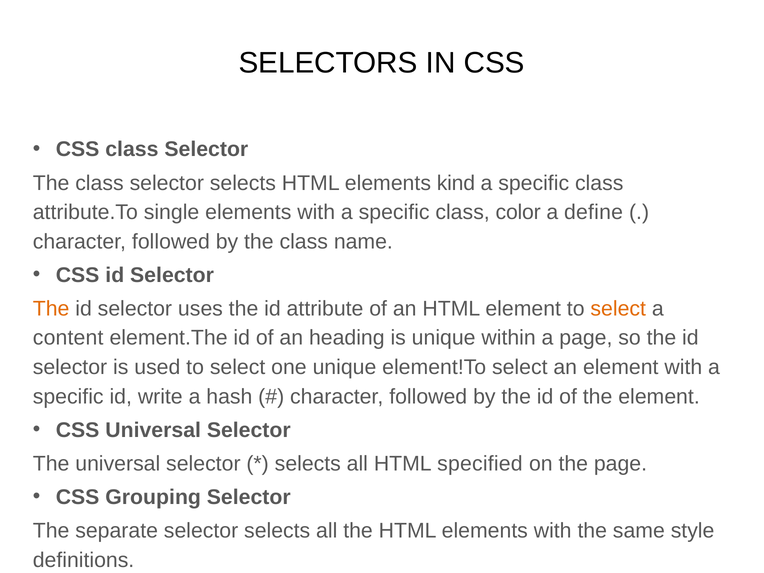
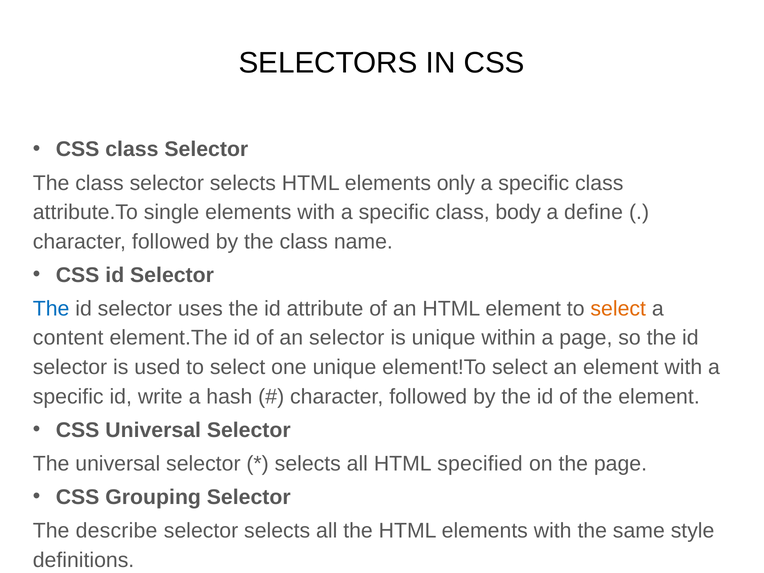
kind: kind -> only
color: color -> body
The at (51, 309) colour: orange -> blue
an heading: heading -> selector
separate: separate -> describe
